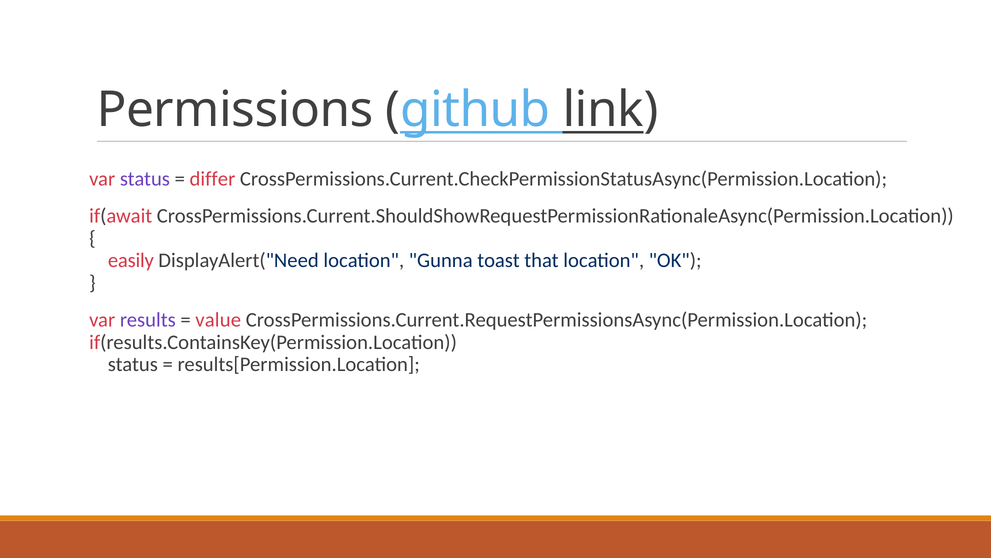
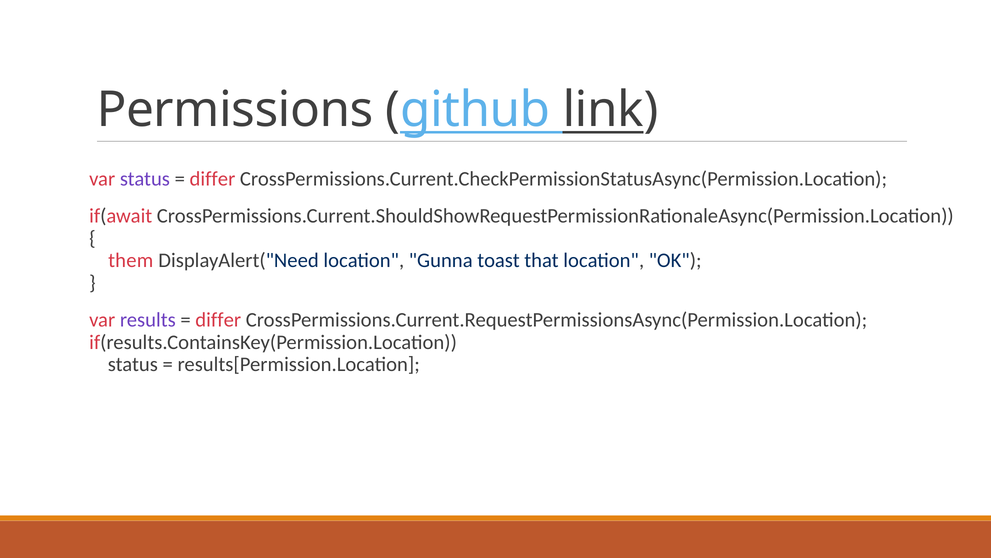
easily: easily -> them
value at (218, 320): value -> differ
